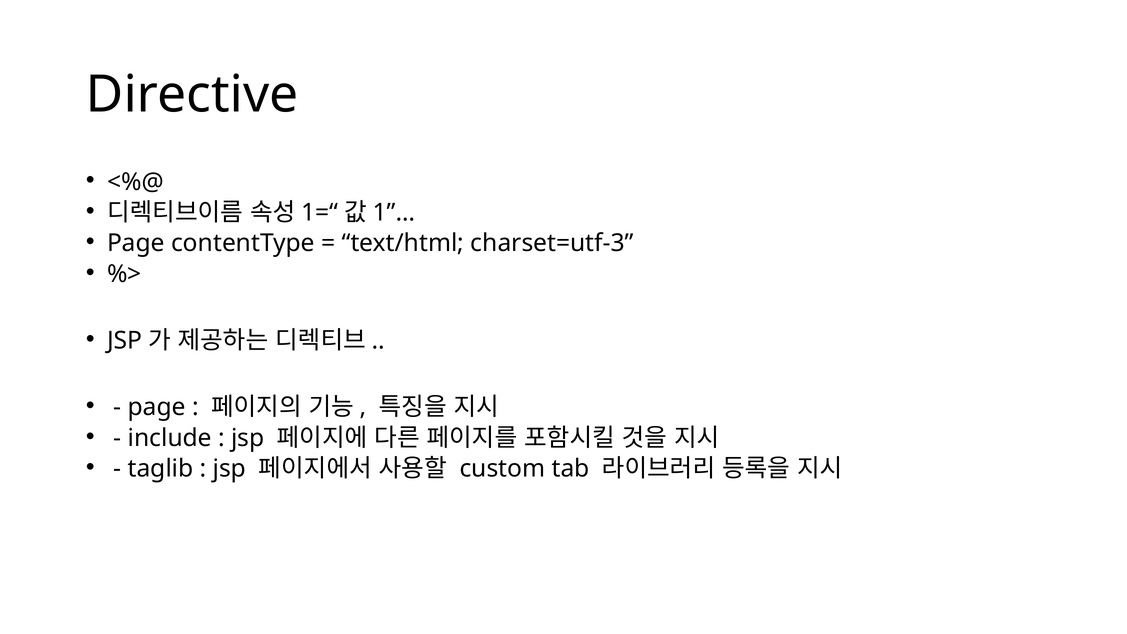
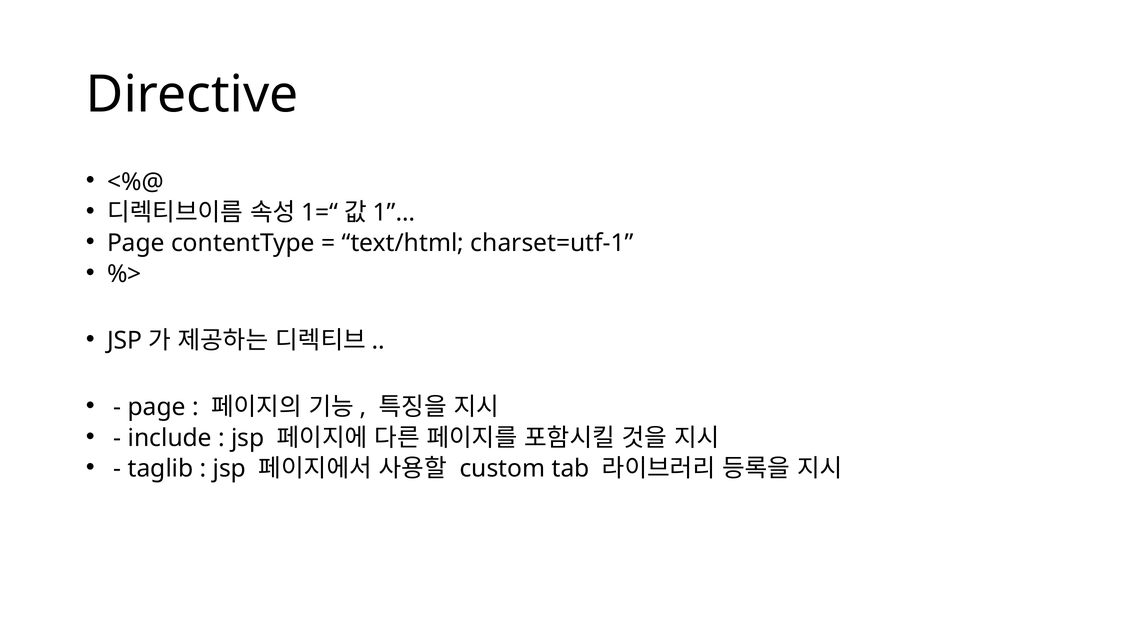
charset=utf-3: charset=utf-3 -> charset=utf-1
